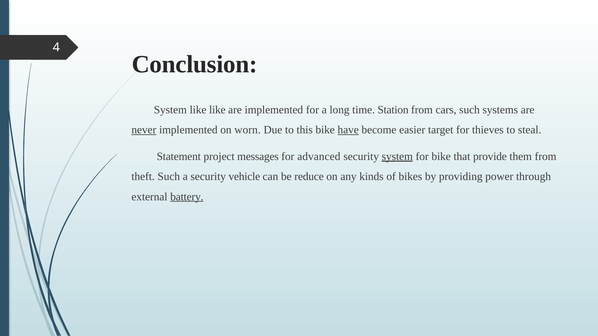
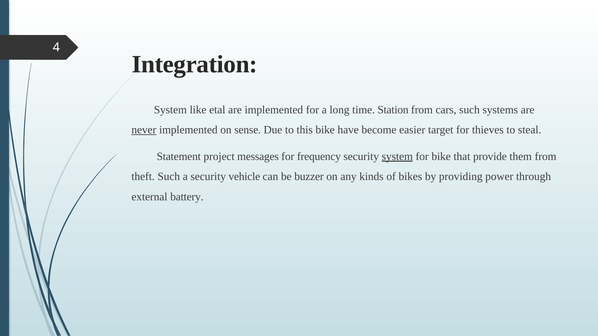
Conclusion: Conclusion -> Integration
like like: like -> etal
worn: worn -> sense
have underline: present -> none
advanced: advanced -> frequency
reduce: reduce -> buzzer
battery underline: present -> none
